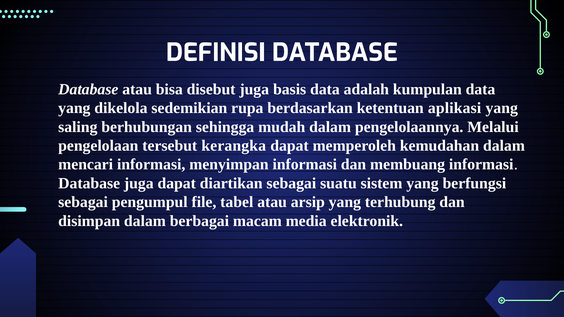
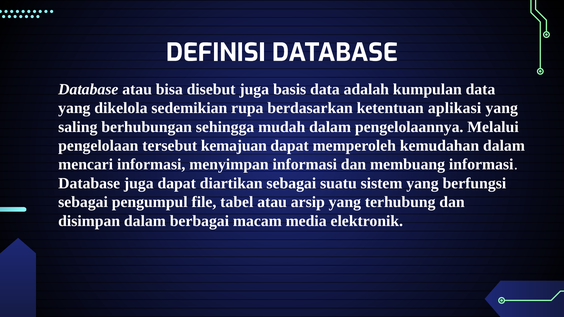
kerangka: kerangka -> kemajuan
